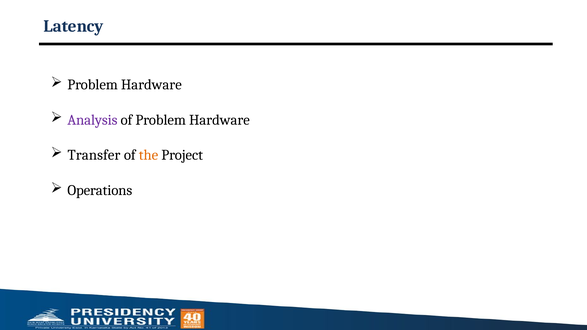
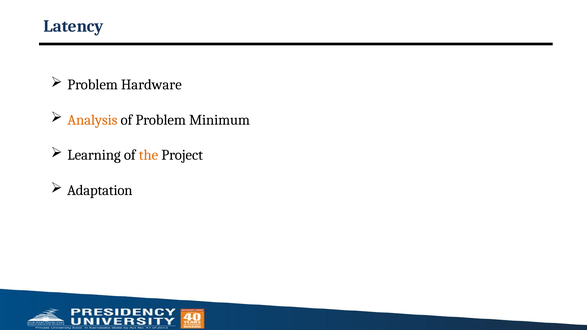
Analysis colour: purple -> orange
of Problem Hardware: Hardware -> Minimum
Transfer: Transfer -> Learning
Operations: Operations -> Adaptation
